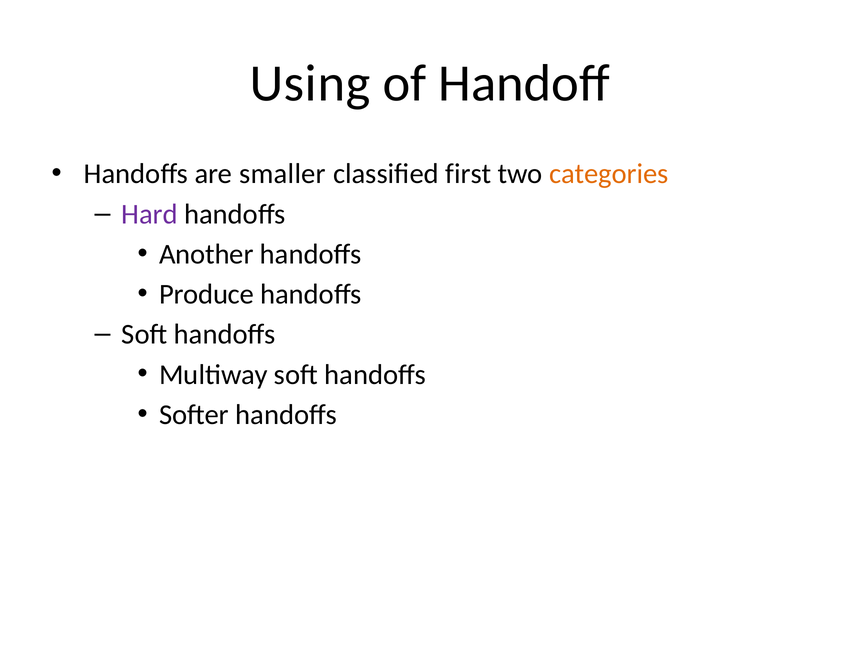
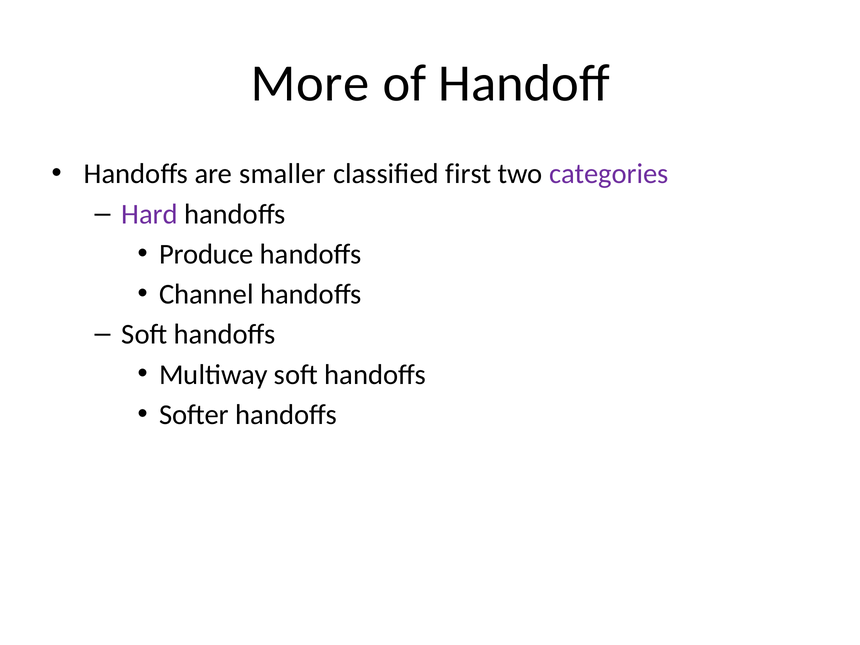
Using: Using -> More
categories colour: orange -> purple
Another: Another -> Produce
Produce: Produce -> Channel
